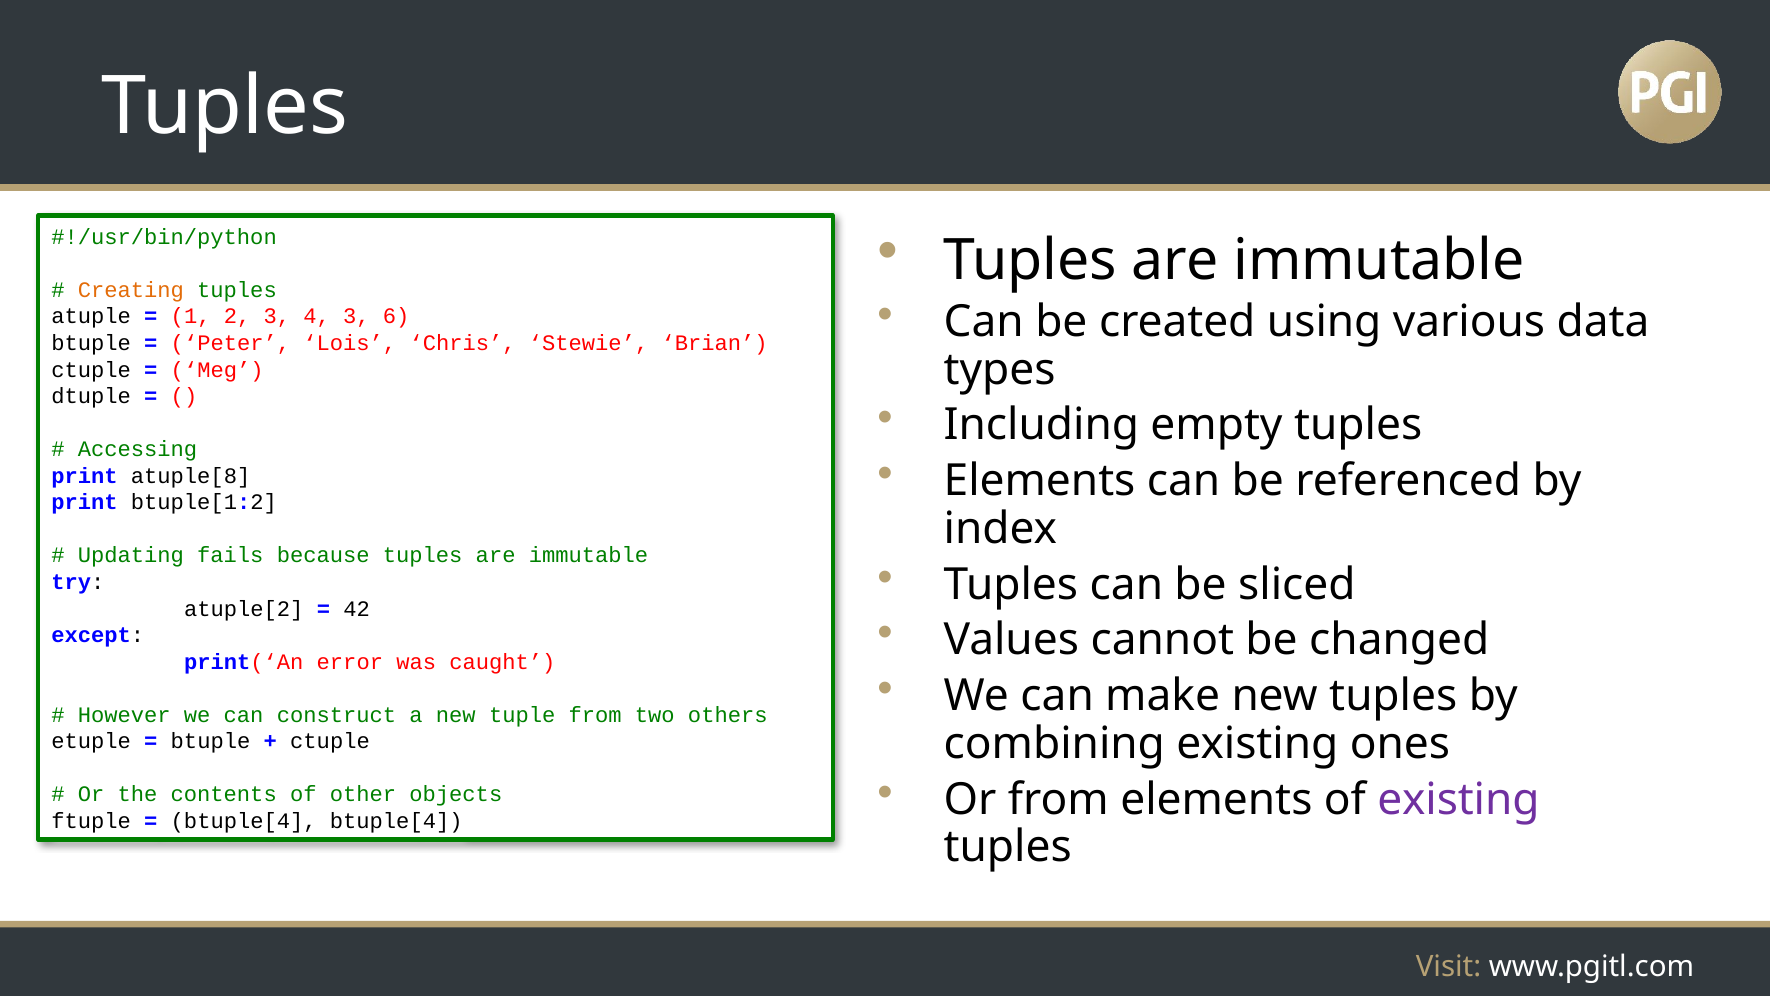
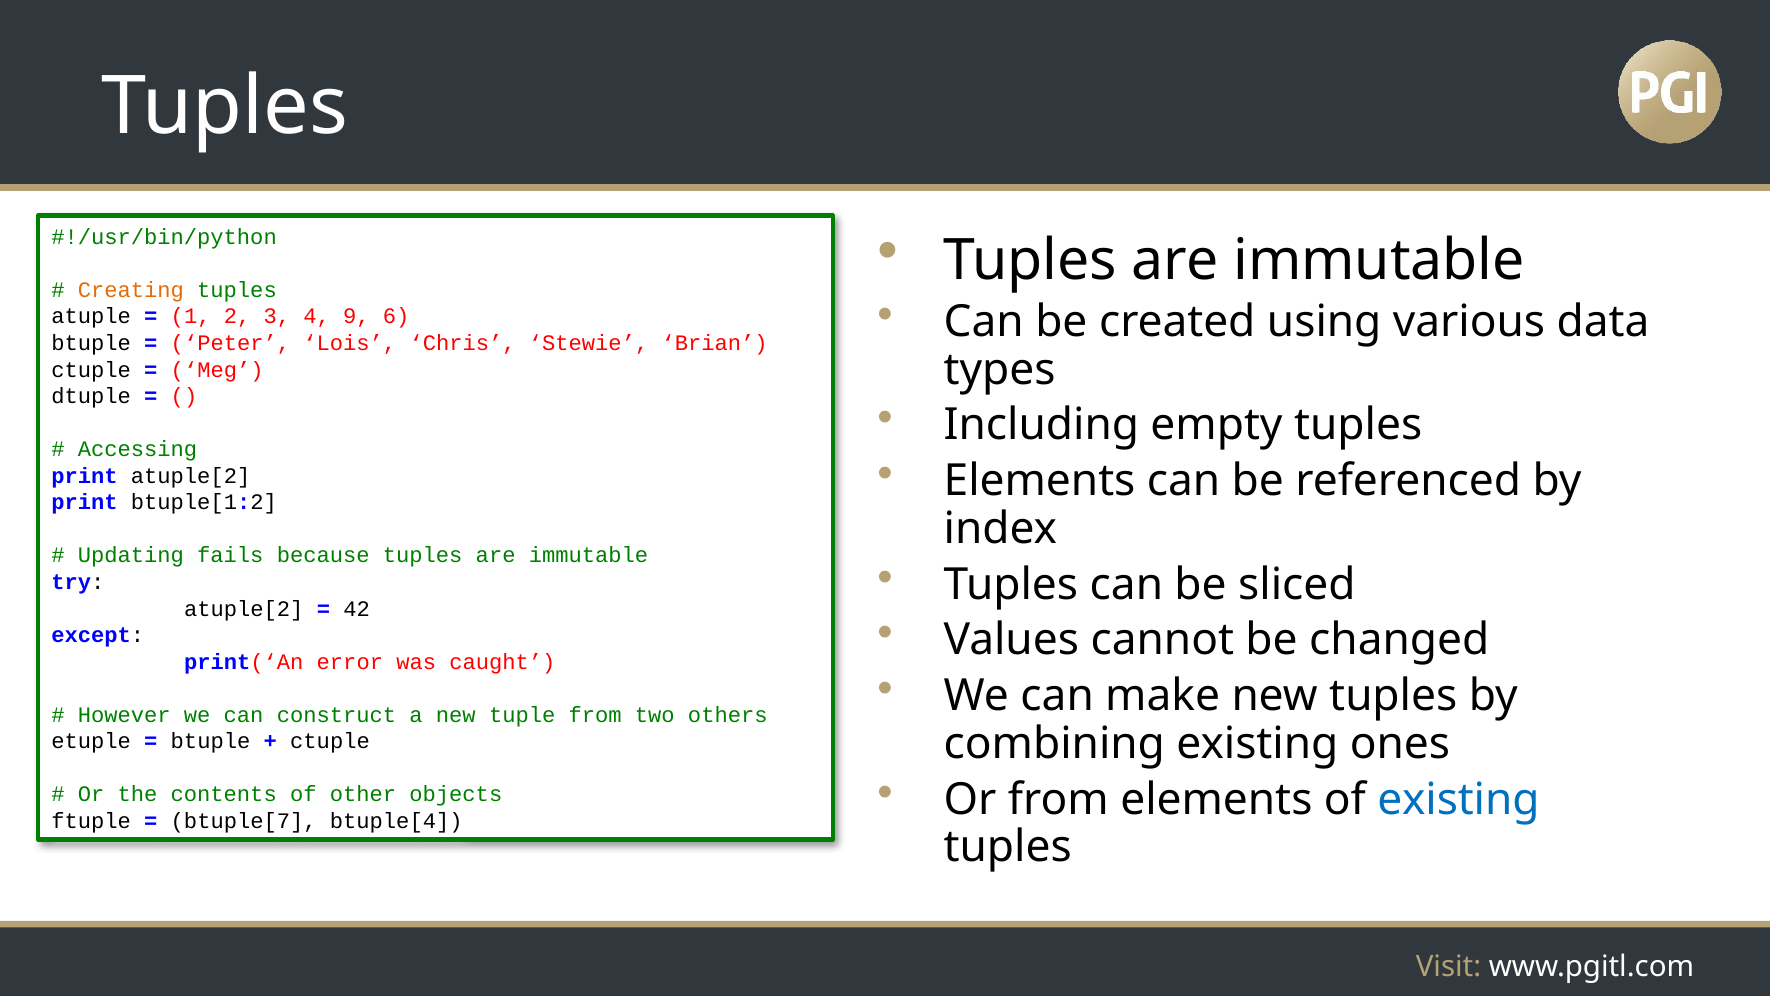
4 3: 3 -> 9
print atuple[8: atuple[8 -> atuple[2
existing at (1458, 799) colour: purple -> blue
btuple[4 at (244, 821): btuple[4 -> btuple[7
